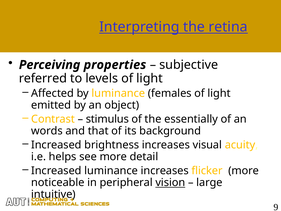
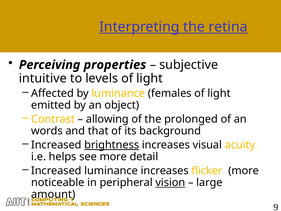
referred: referred -> intuitive
stimulus: stimulus -> allowing
essentially: essentially -> prolonged
brightness underline: none -> present
intuitive: intuitive -> amount
